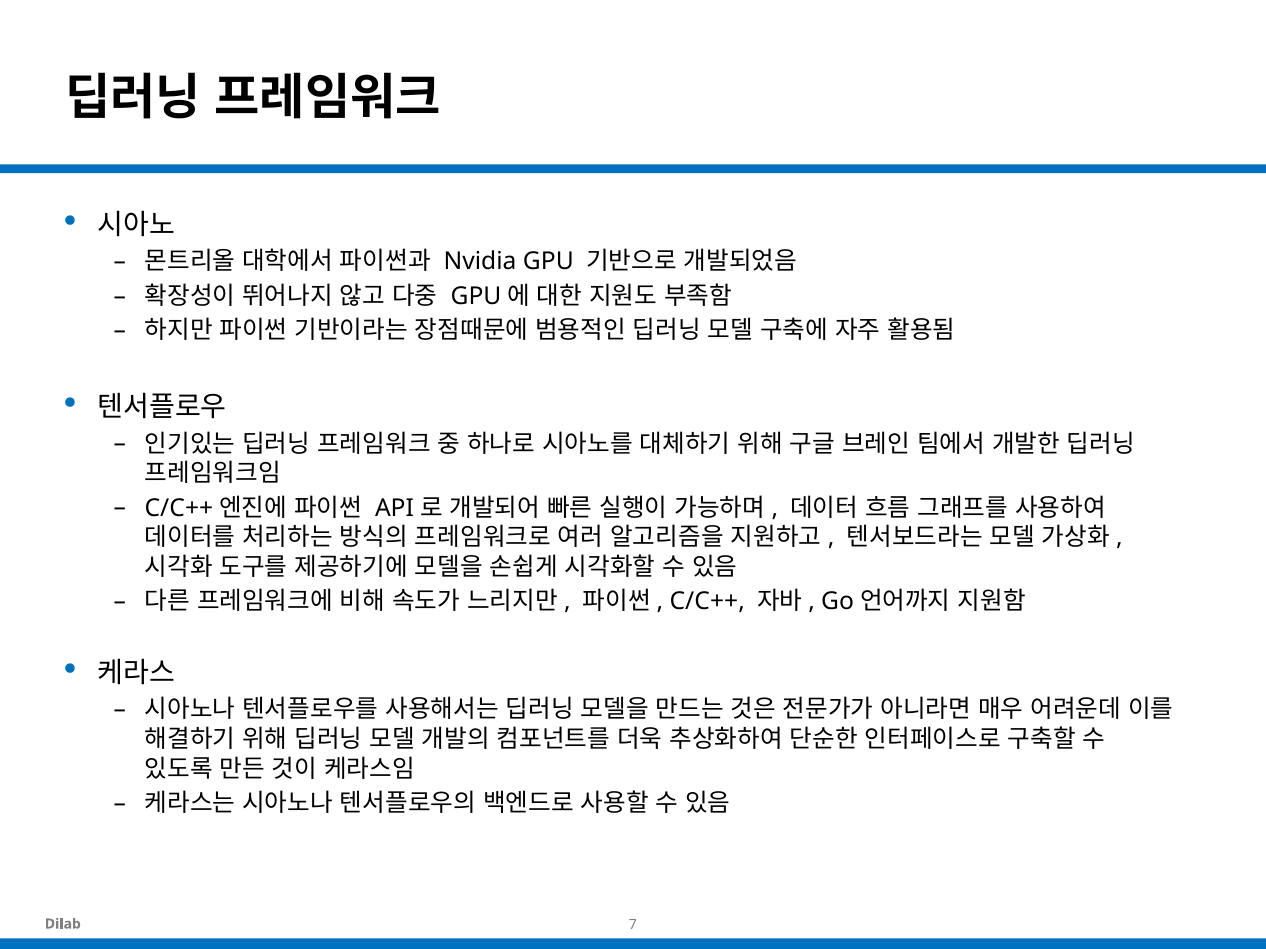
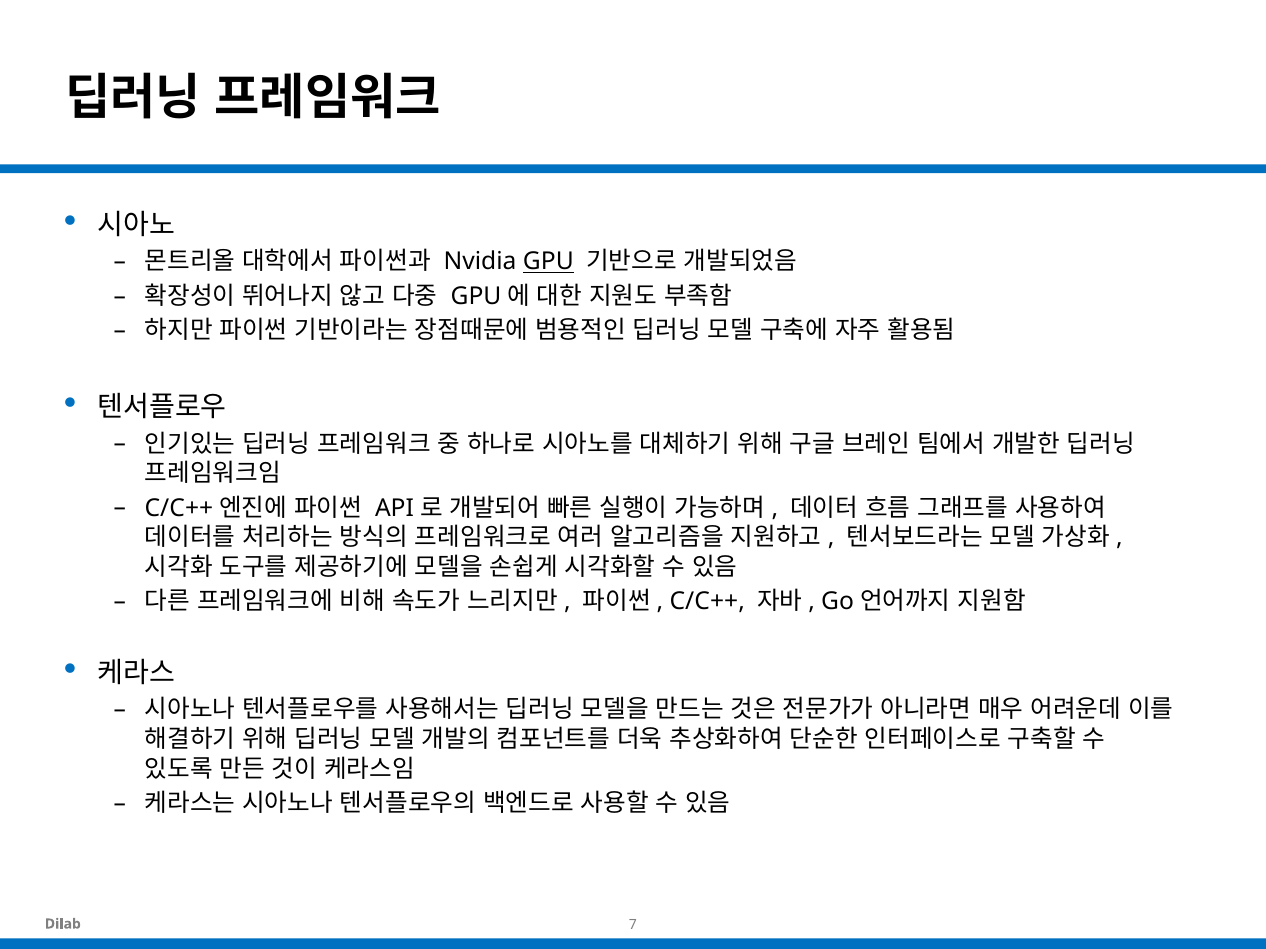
GPU underline: none -> present
